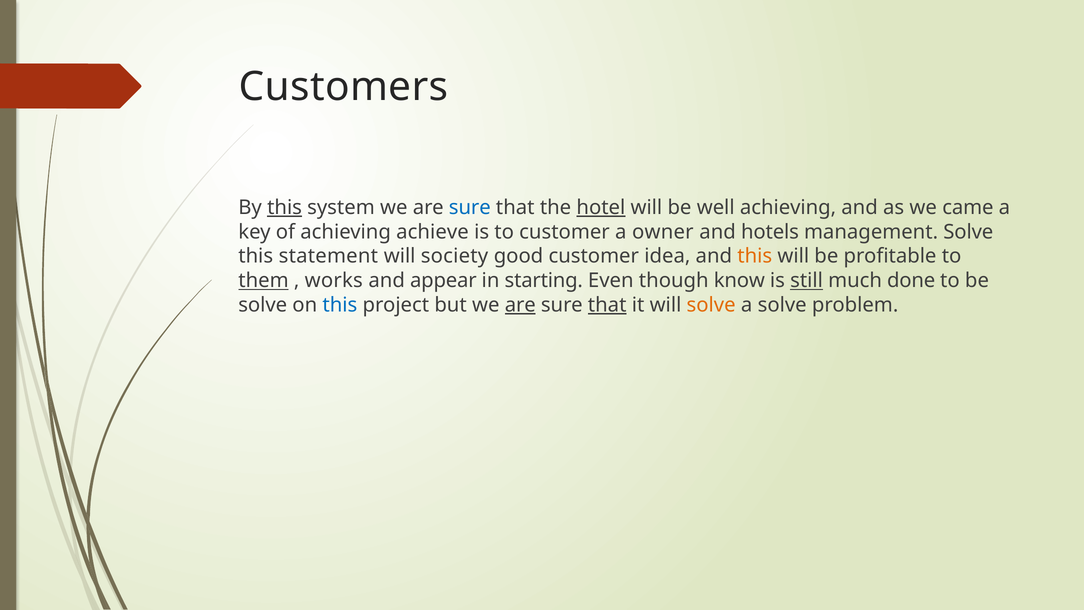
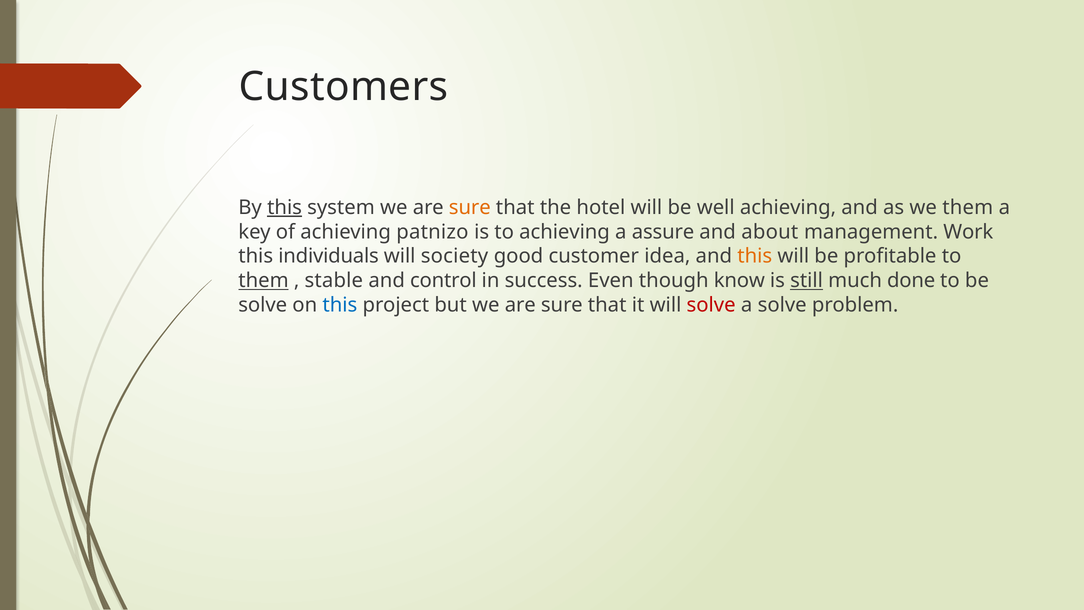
sure at (470, 207) colour: blue -> orange
hotel underline: present -> none
we came: came -> them
achieve: achieve -> patnizo
to customer: customer -> achieving
owner: owner -> assure
hotels: hotels -> about
management Solve: Solve -> Work
statement: statement -> individuals
works: works -> stable
appear: appear -> control
starting: starting -> success
are at (520, 305) underline: present -> none
that at (607, 305) underline: present -> none
solve at (711, 305) colour: orange -> red
